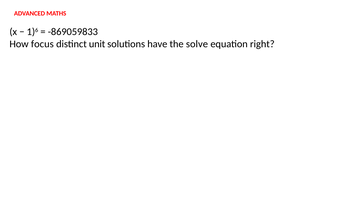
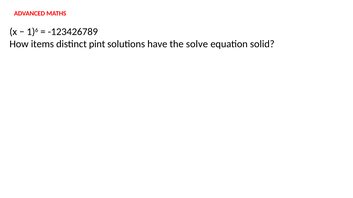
-869059833: -869059833 -> -123426789
focus: focus -> items
unit: unit -> pint
right: right -> solid
